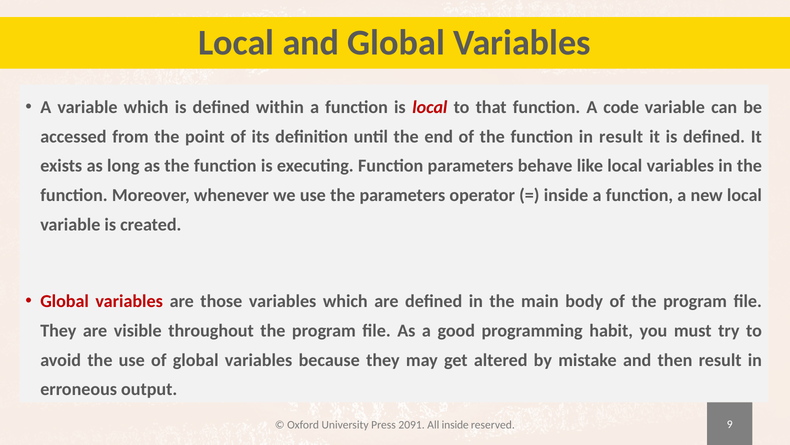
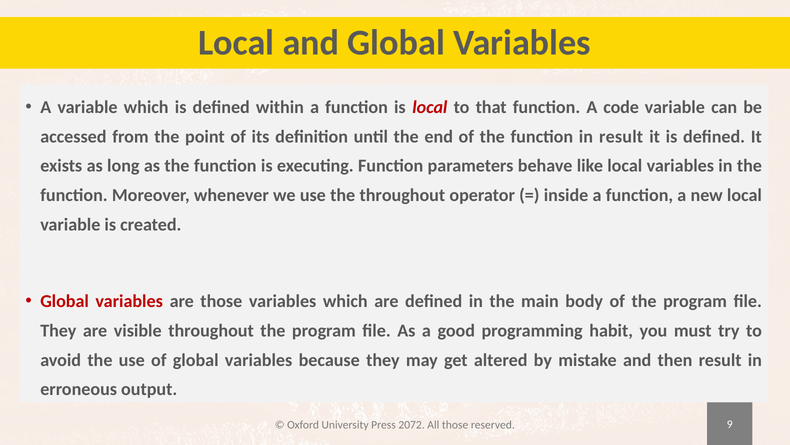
the parameters: parameters -> throughout
2091: 2091 -> 2072
All inside: inside -> those
